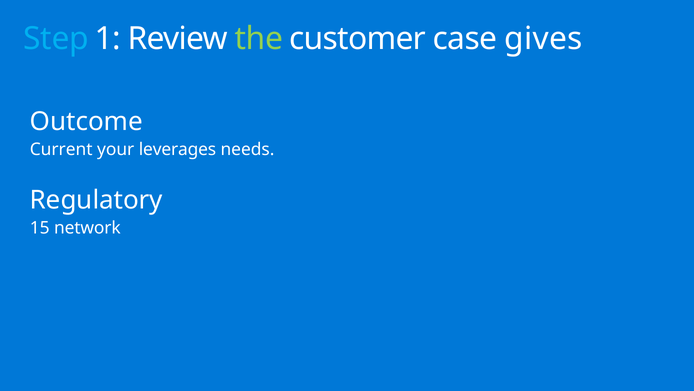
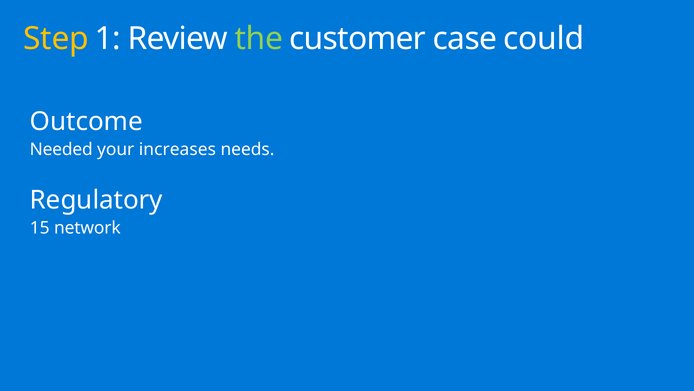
Step colour: light blue -> yellow
gives: gives -> could
Current: Current -> Needed
leverages: leverages -> increases
